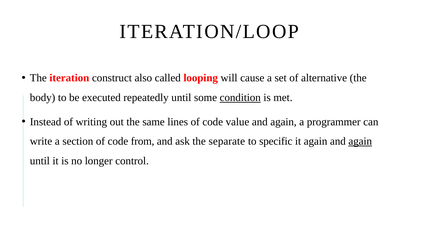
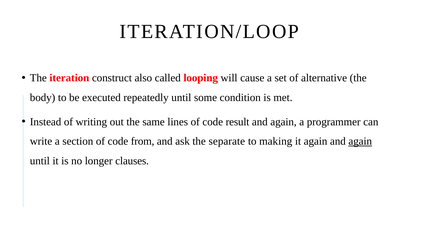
condition underline: present -> none
value: value -> result
specific: specific -> making
control: control -> clauses
